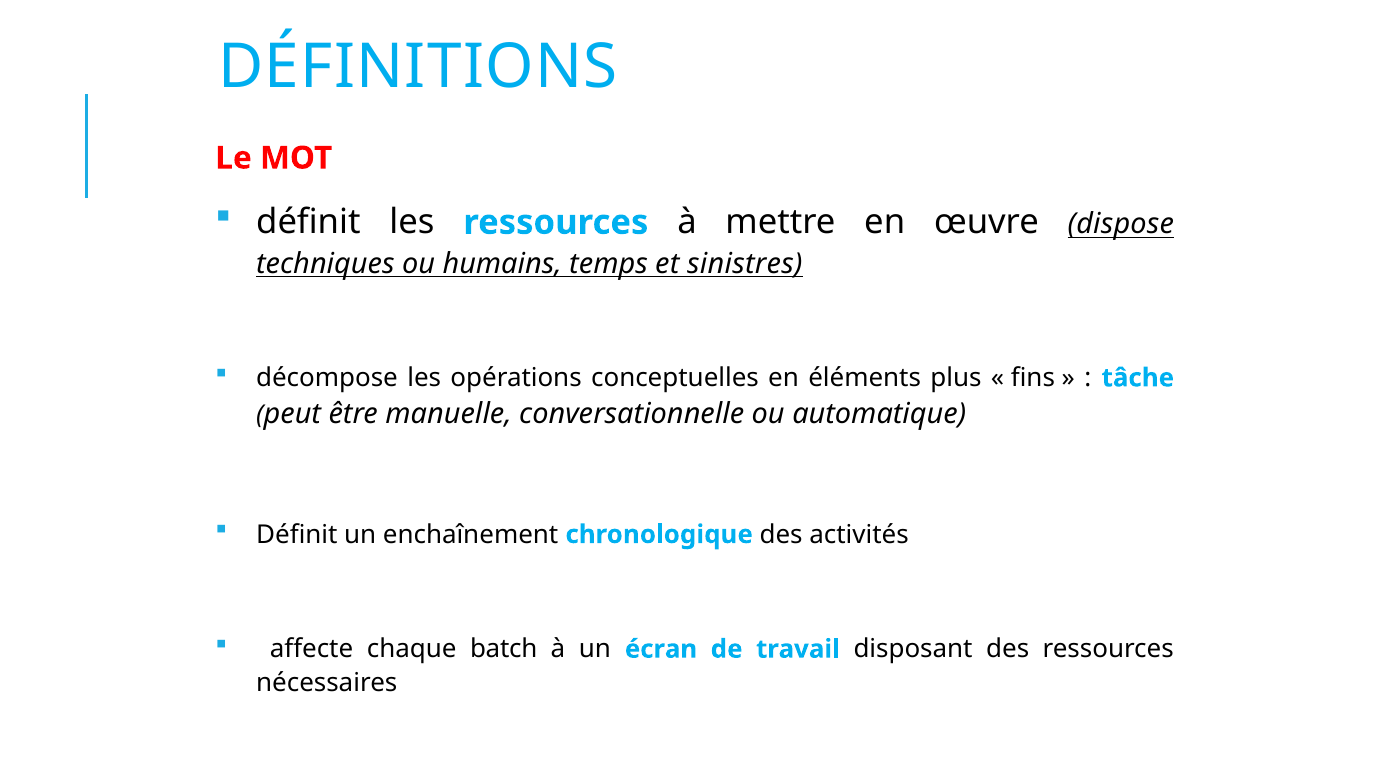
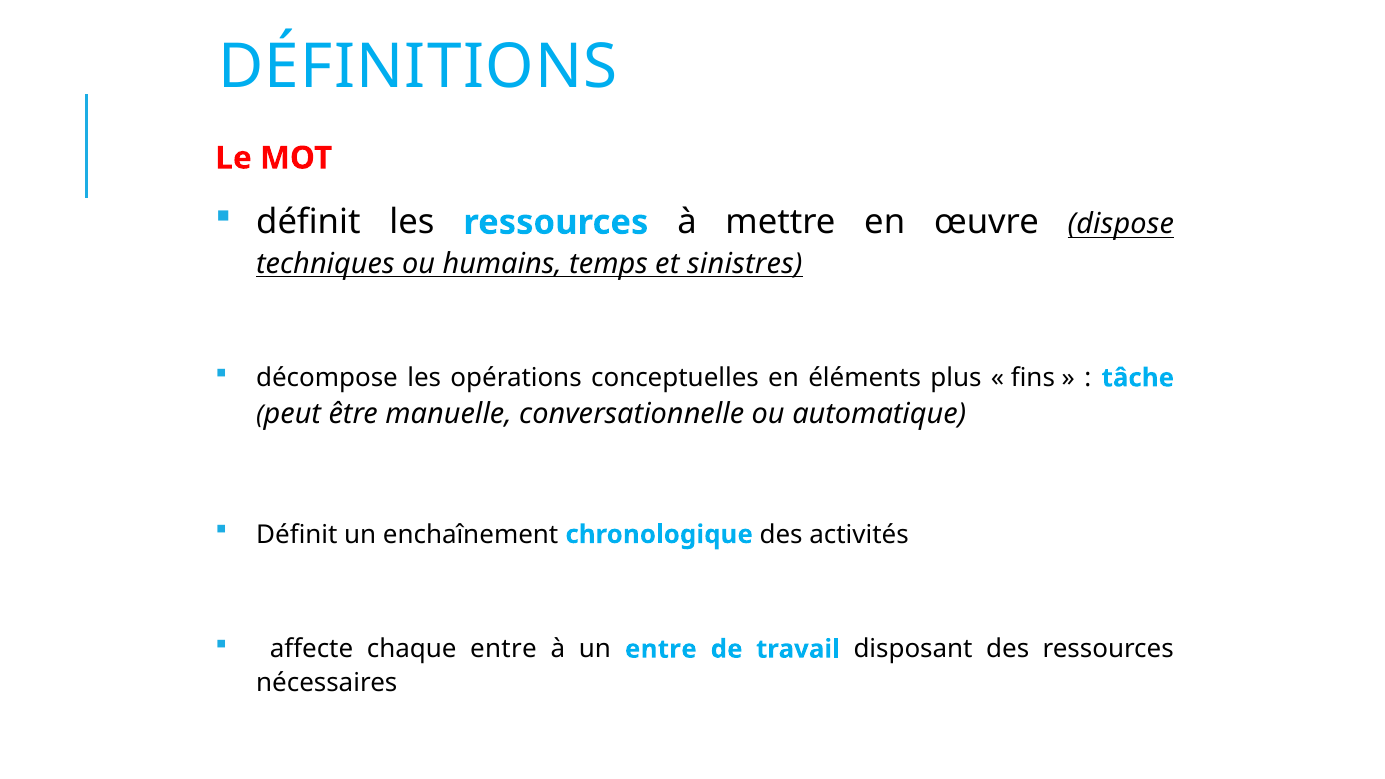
chaque batch: batch -> entre
un écran: écran -> entre
